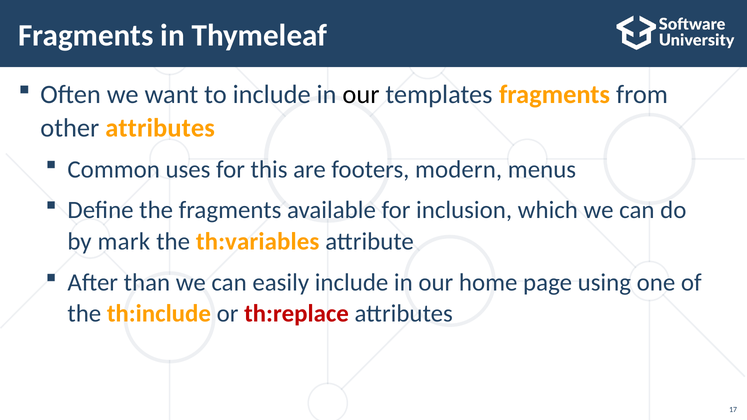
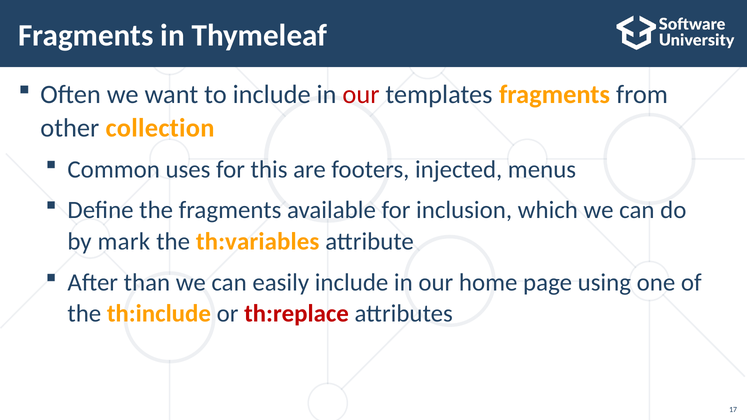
our at (361, 95) colour: black -> red
other attributes: attributes -> collection
modern: modern -> injected
